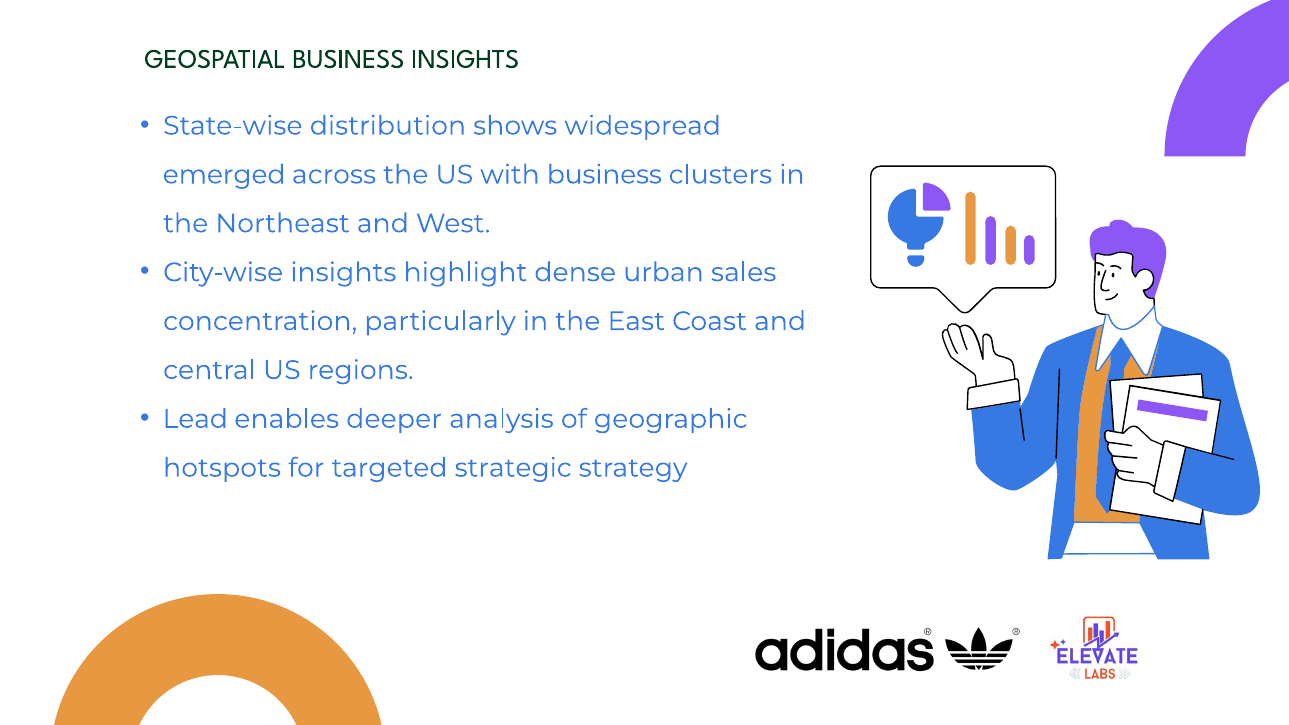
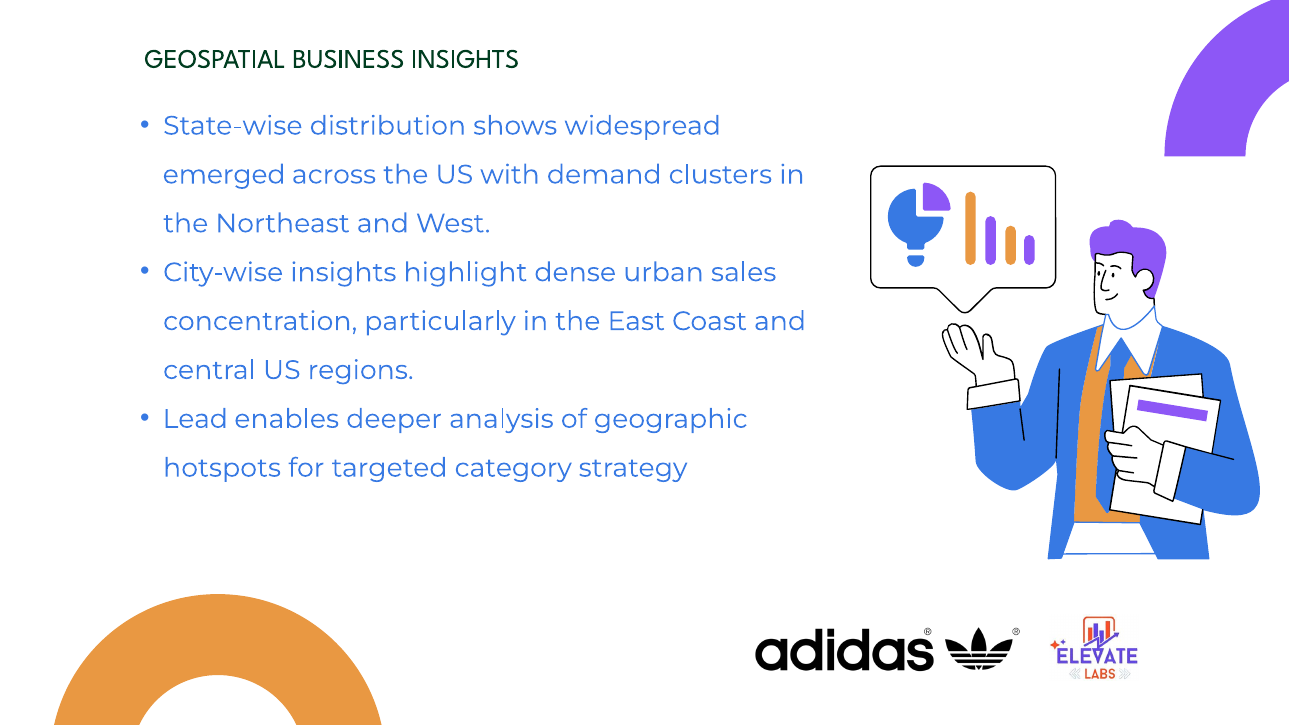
with business: business -> demand
strategic: strategic -> category
